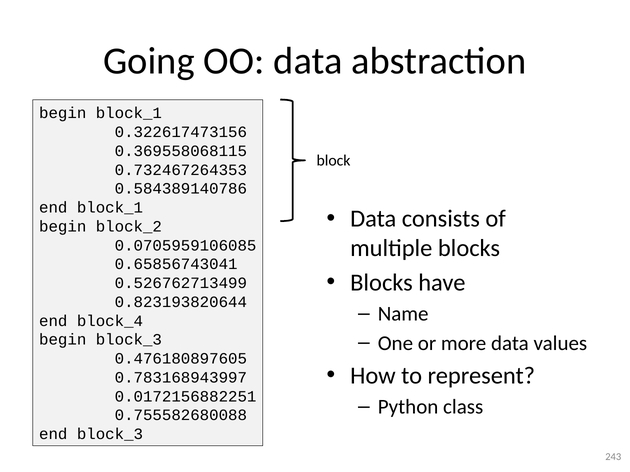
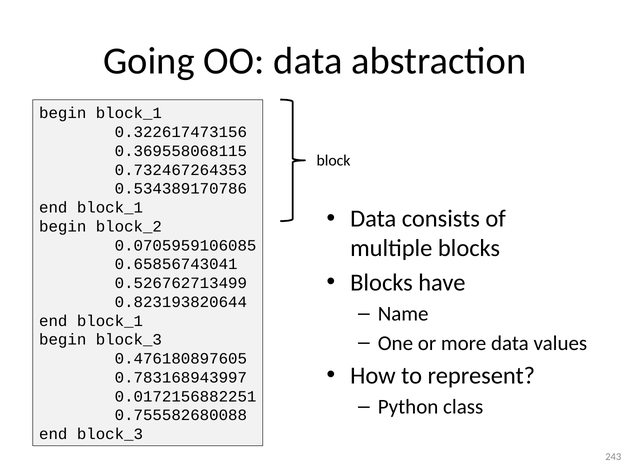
0.584389140786: 0.584389140786 -> 0.534389170786
block_4 at (110, 321): block_4 -> block_1
